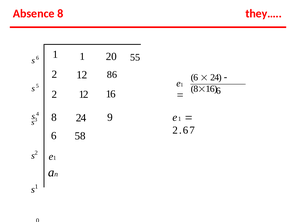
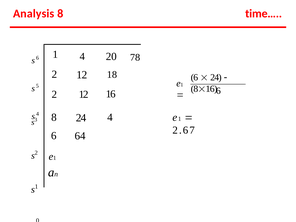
Absence: Absence -> Analysis
they…: they… -> time…
1 1: 1 -> 4
55: 55 -> 78
86: 86 -> 18
24 9: 9 -> 4
58: 58 -> 64
